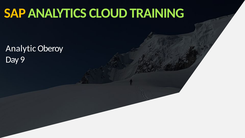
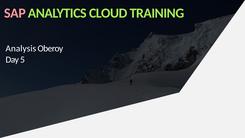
SAP colour: yellow -> pink
Analytic: Analytic -> Analysis
9: 9 -> 5
